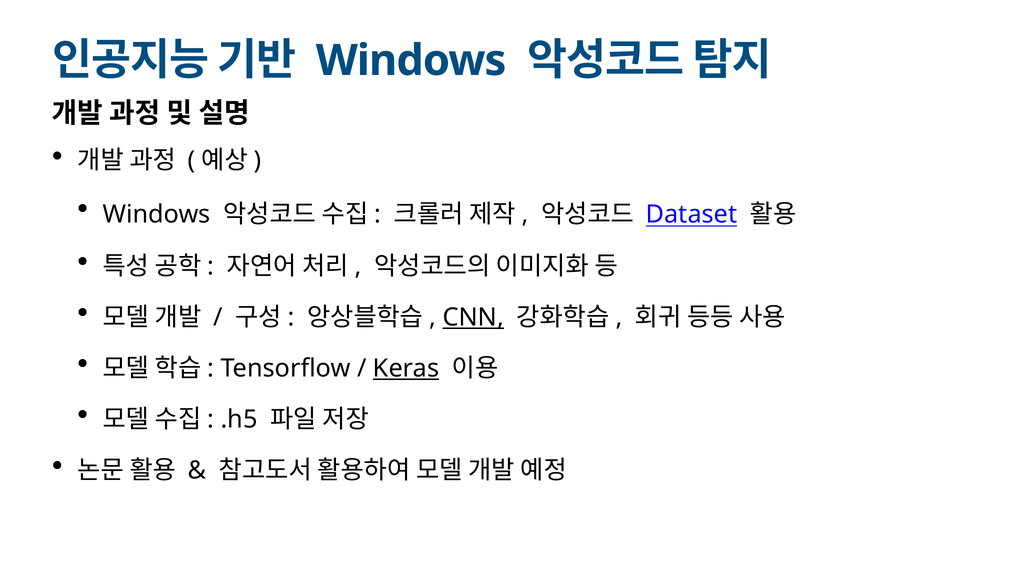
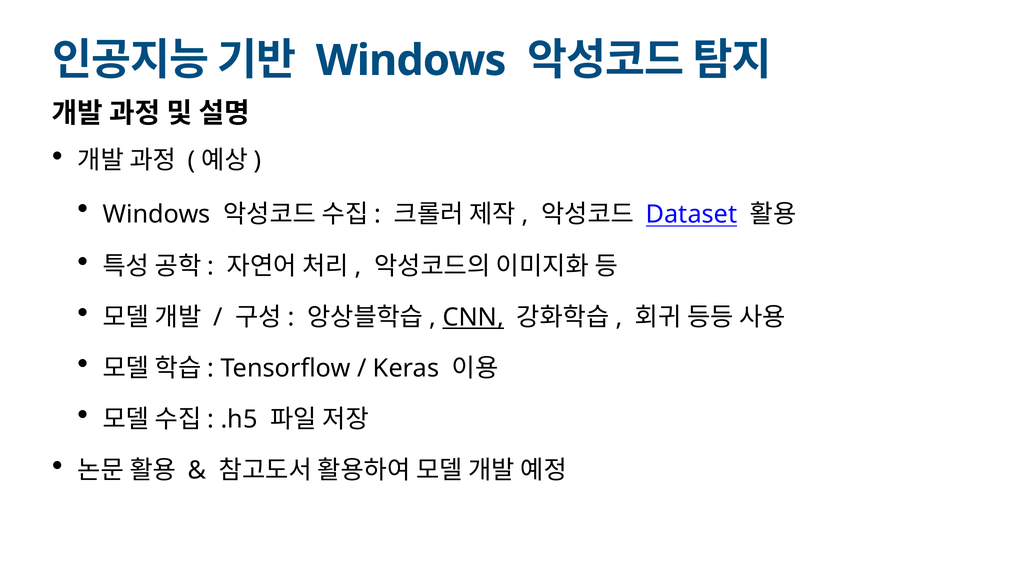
Keras underline: present -> none
